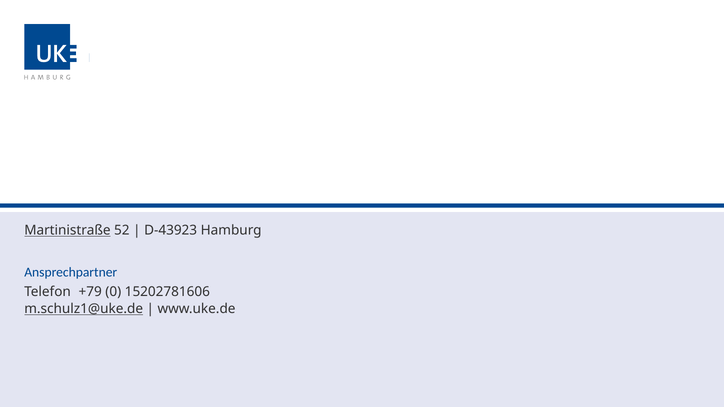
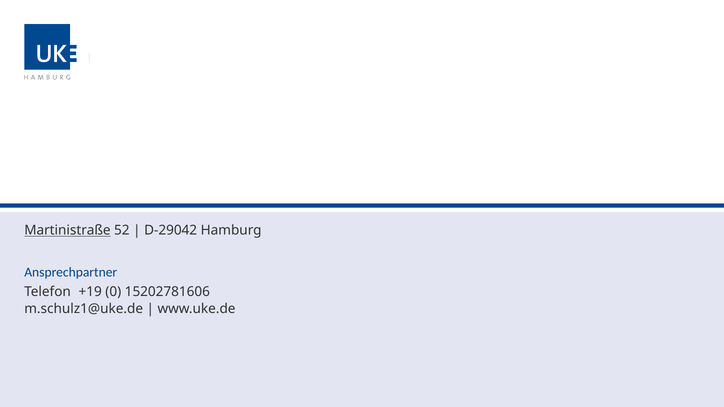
D-43923: D-43923 -> D-29042
+79: +79 -> +19
m.schulz1@uke.de underline: present -> none
